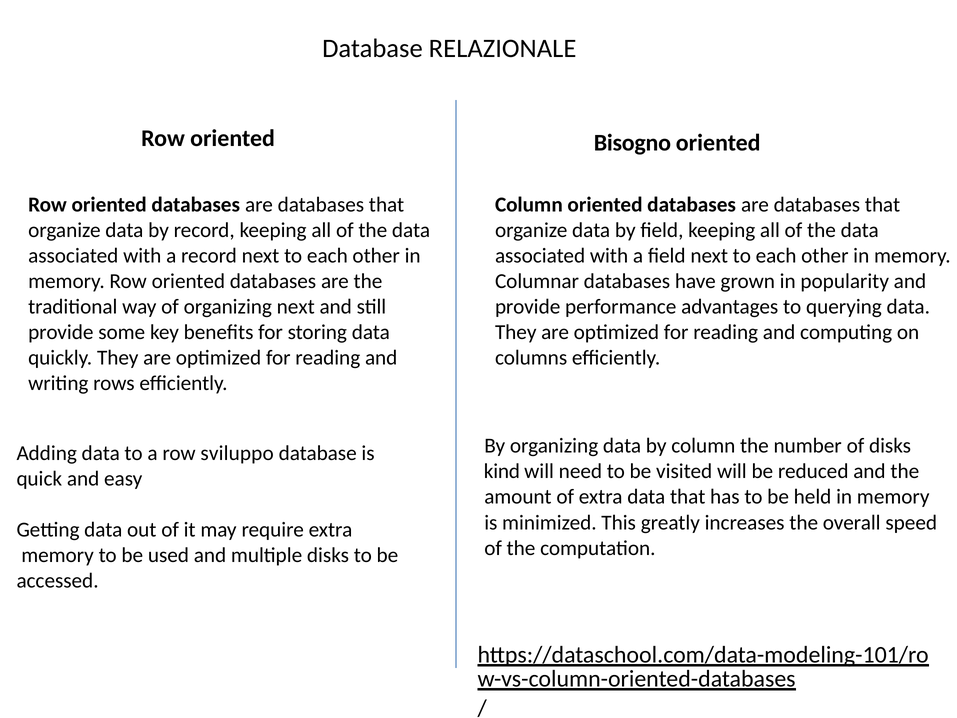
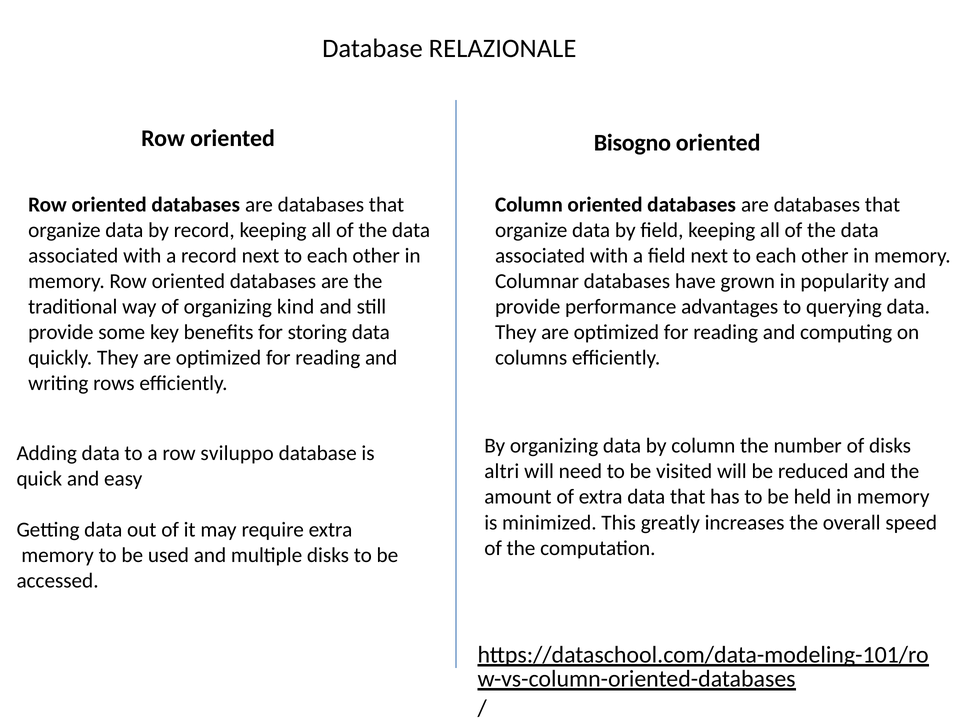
organizing next: next -> kind
kind: kind -> altri
